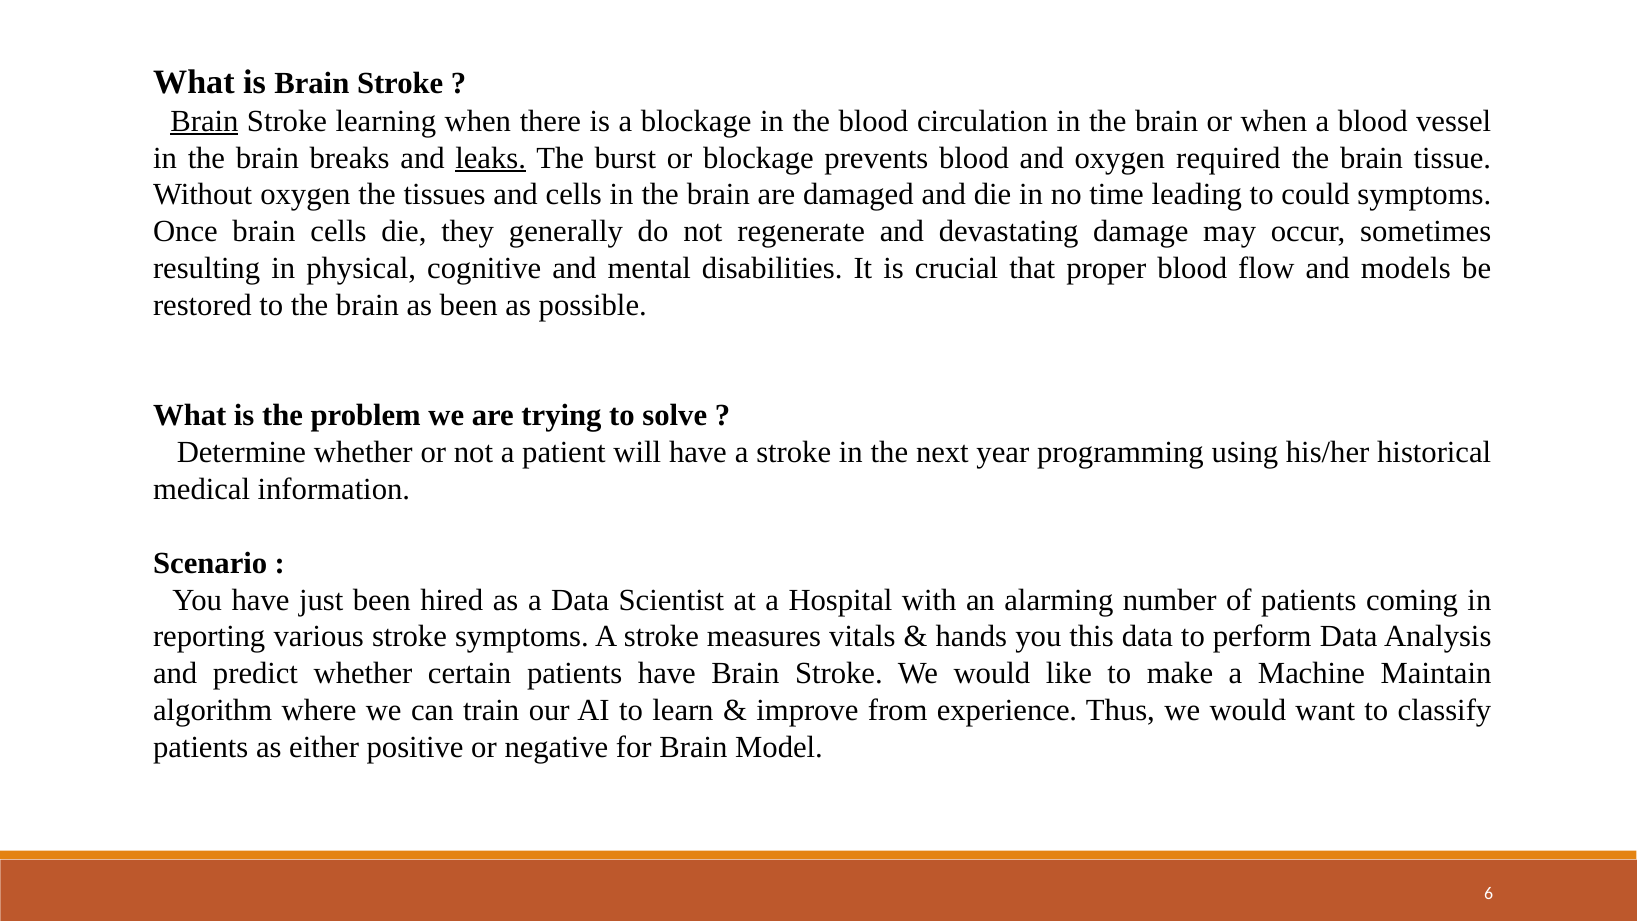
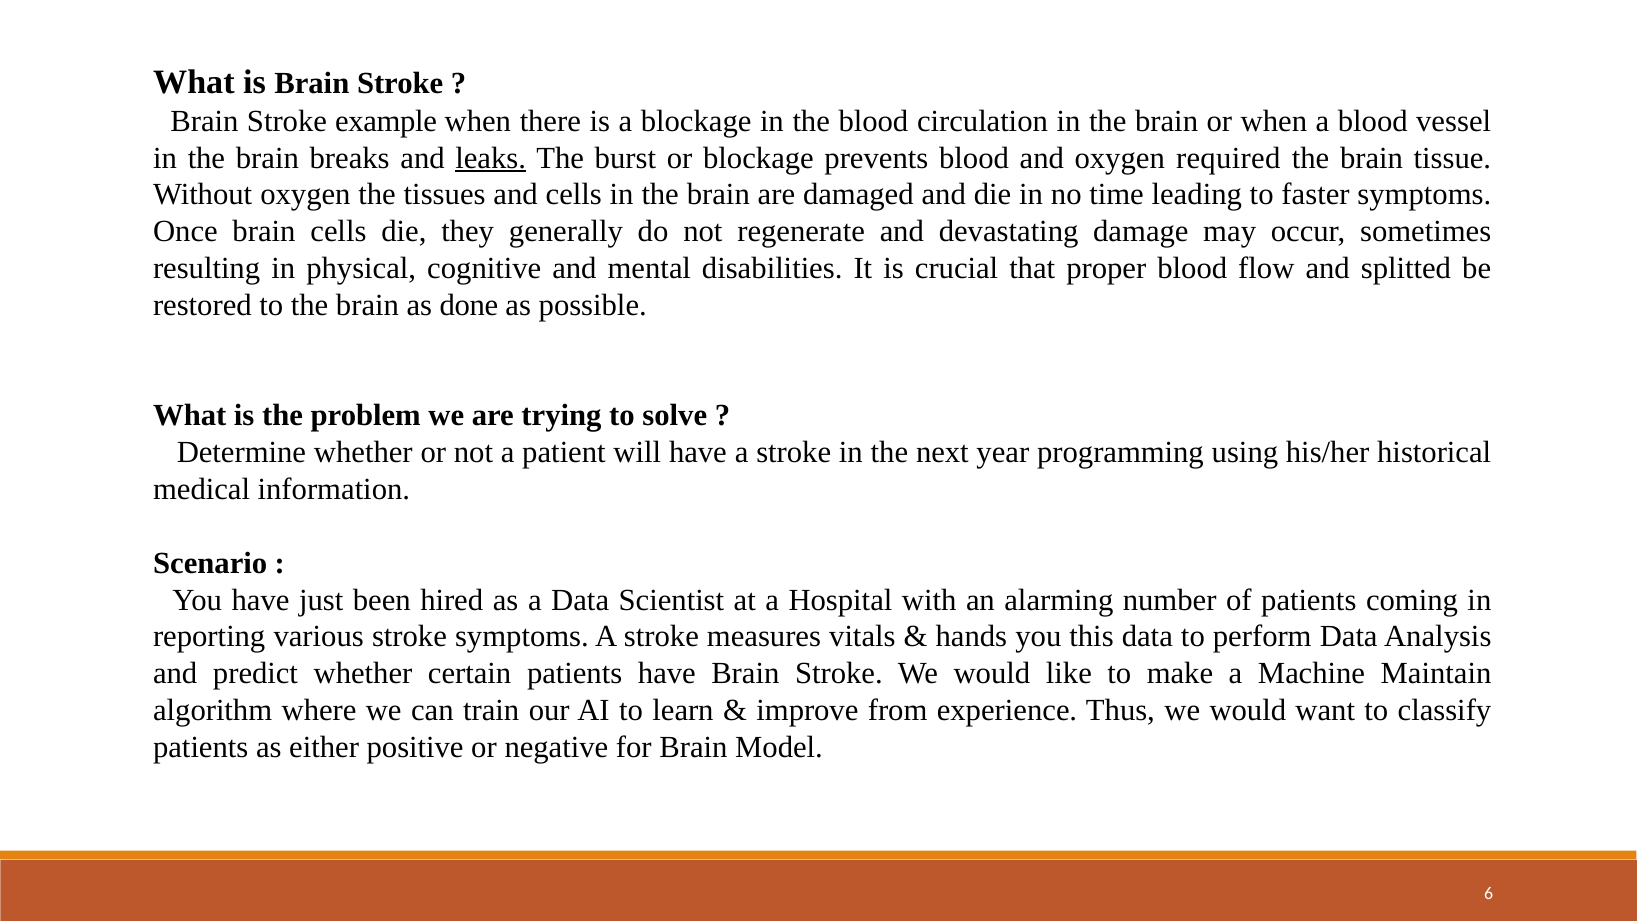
Brain at (204, 121) underline: present -> none
learning: learning -> example
could: could -> faster
models: models -> splitted
as been: been -> done
